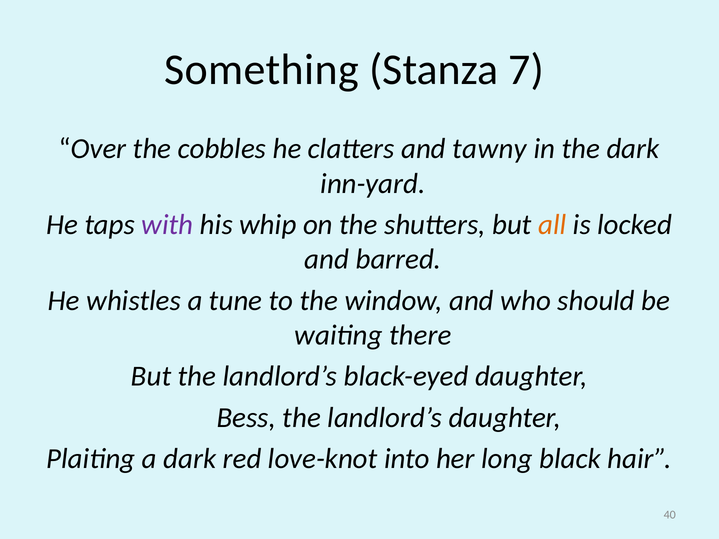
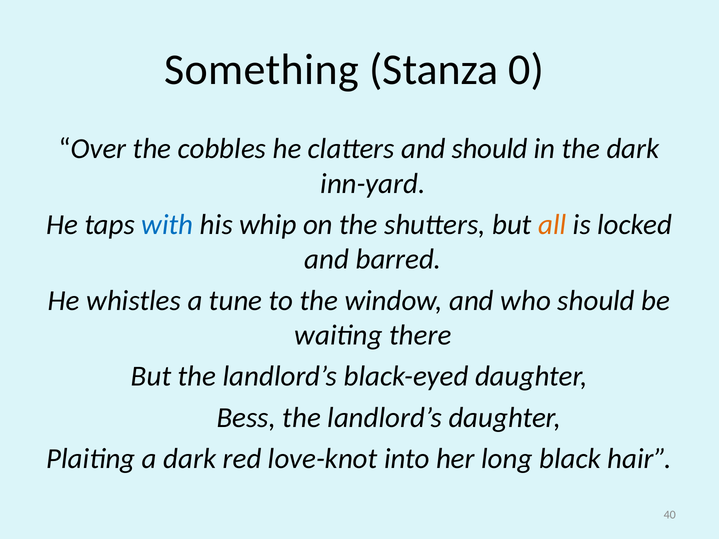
7: 7 -> 0
and tawny: tawny -> should
with colour: purple -> blue
